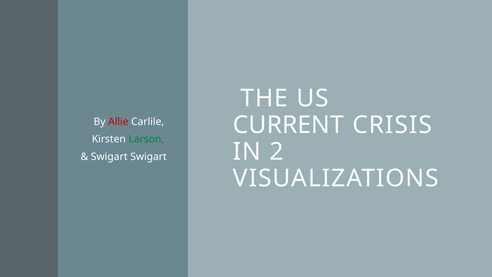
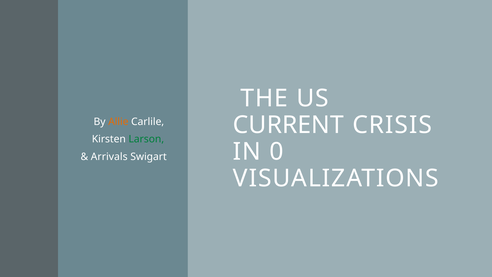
Allie colour: red -> orange
2: 2 -> 0
Swigart at (109, 157): Swigart -> Arrivals
